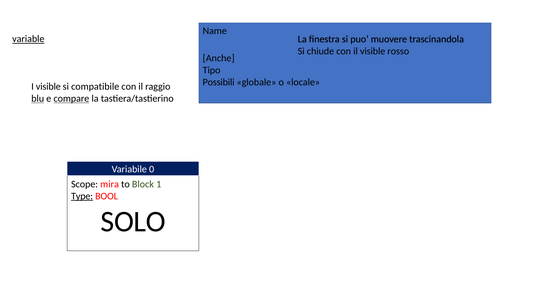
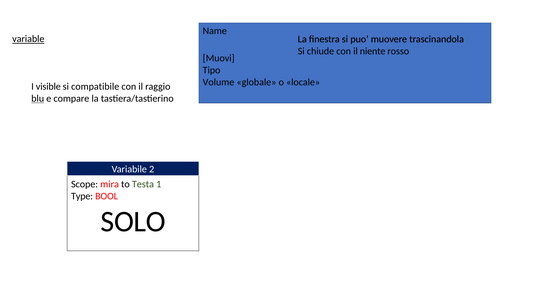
il visible: visible -> niente
Anche: Anche -> Muovi
Possibili: Possibili -> Volume
compare underline: present -> none
0: 0 -> 2
Block: Block -> Testa
Type underline: present -> none
